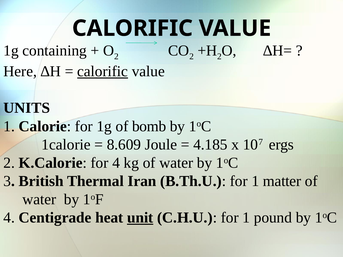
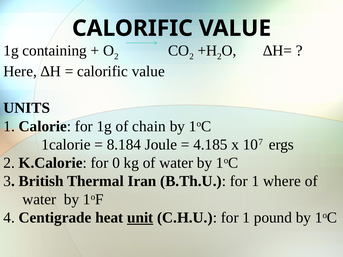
calorific at (103, 71) underline: present -> none
bomb: bomb -> chain
8.609: 8.609 -> 8.184
for 4: 4 -> 0
matter: matter -> where
